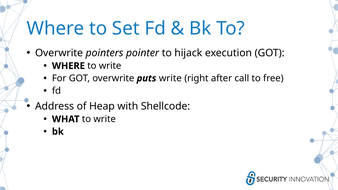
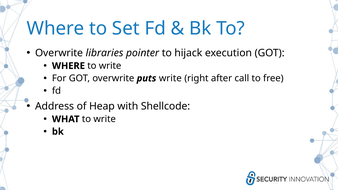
pointers: pointers -> libraries
